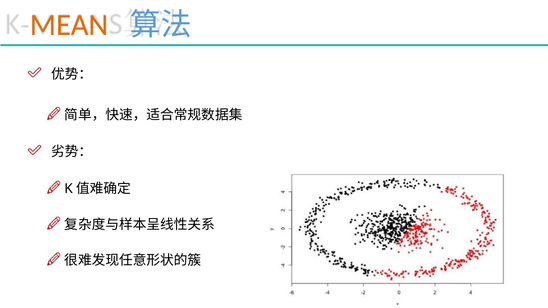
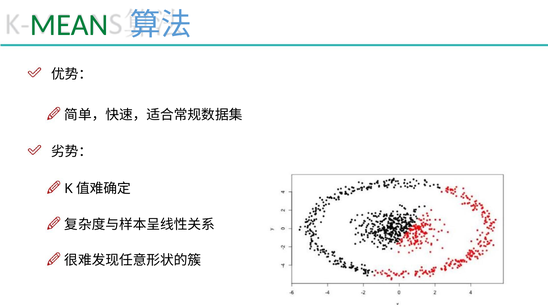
MEAN colour: orange -> green
